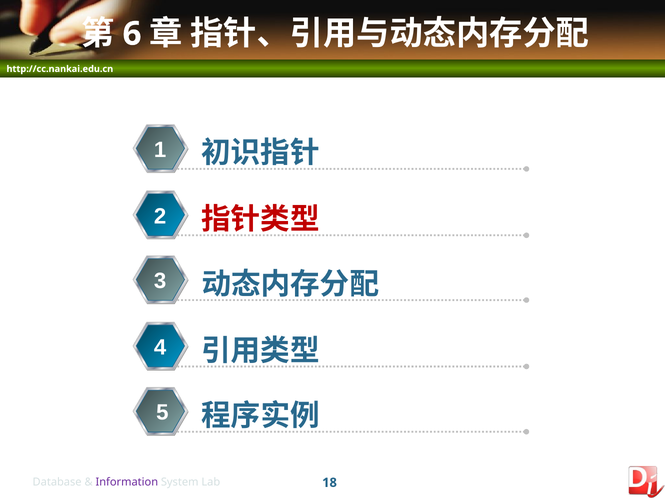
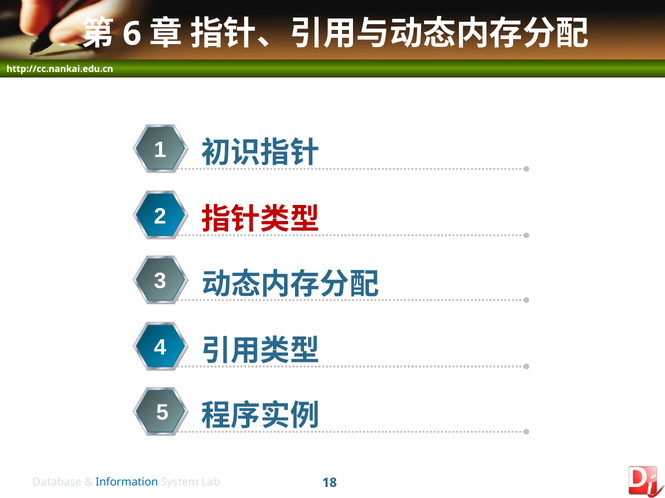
Information colour: purple -> blue
